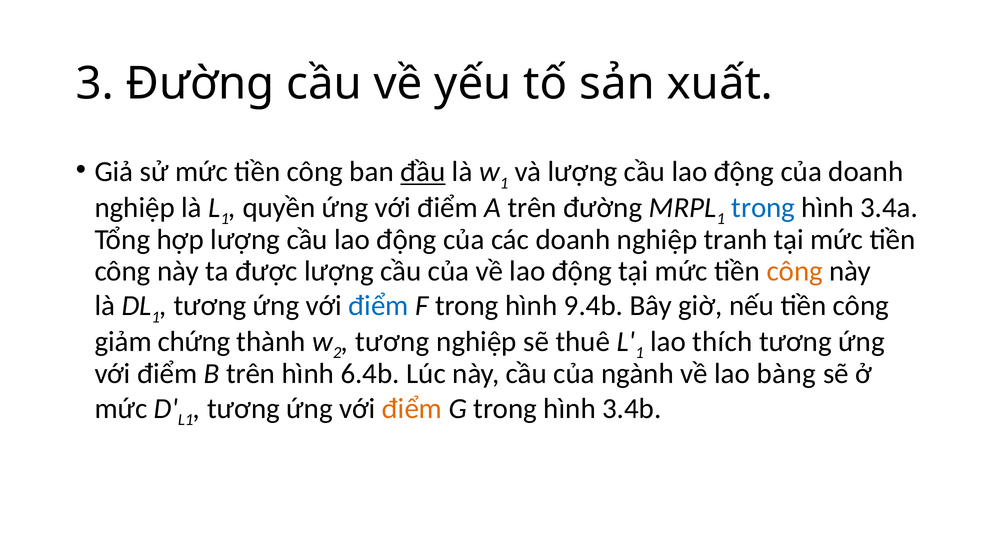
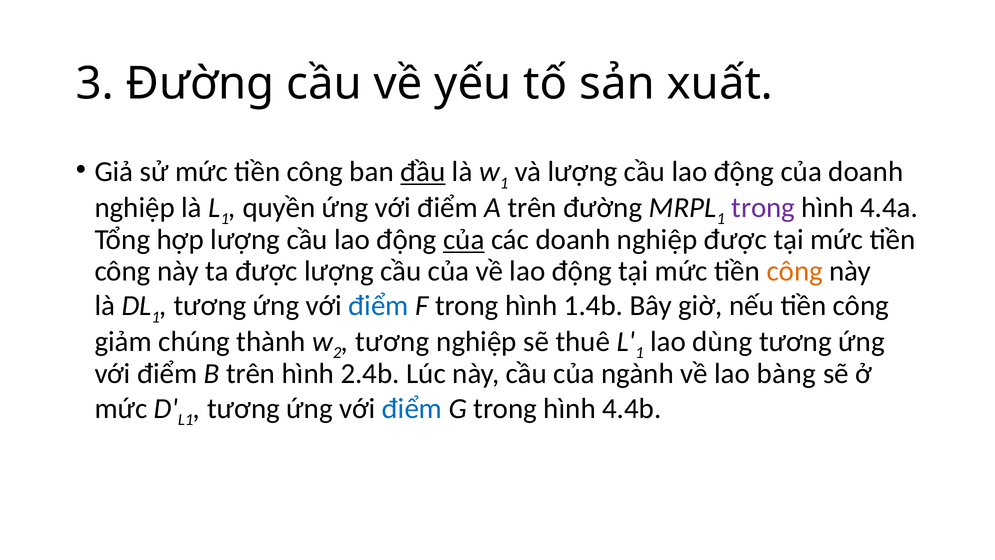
trong at (763, 207) colour: blue -> purple
3.4a: 3.4a -> 4.4a
của at (464, 240) underline: none -> present
nghiệp tranh: tranh -> được
9.4b: 9.4b -> 1.4b
chứng: chứng -> chúng
thích: thích -> dùng
6.4b: 6.4b -> 2.4b
điểm at (412, 408) colour: orange -> blue
3.4b: 3.4b -> 4.4b
